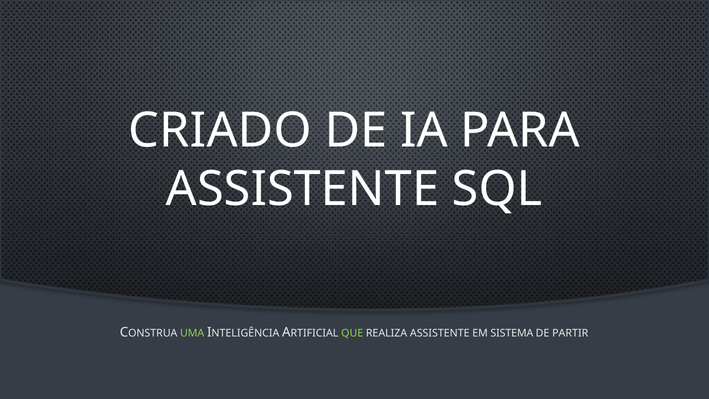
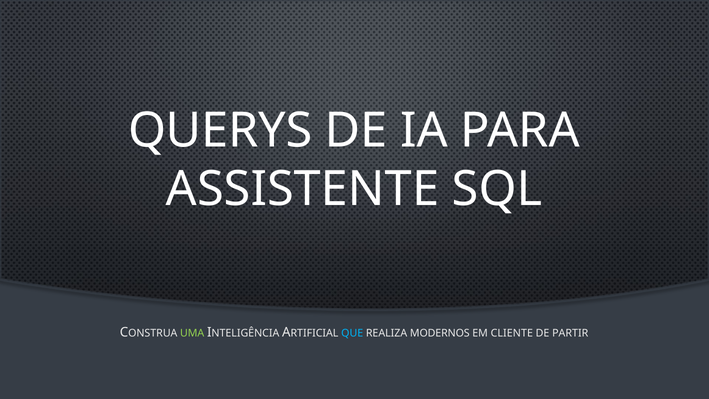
CRIADO: CRIADO -> QUERYS
QUE colour: light green -> light blue
REALIZA ASSISTENTE: ASSISTENTE -> MODERNOS
SISTEMA: SISTEMA -> CLIENTE
